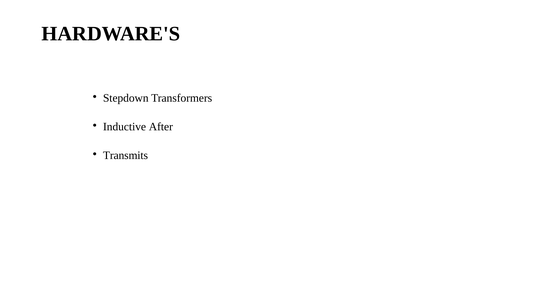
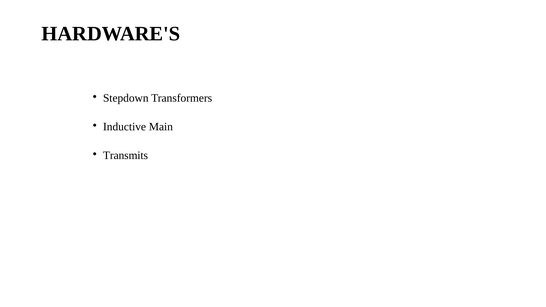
After: After -> Main
